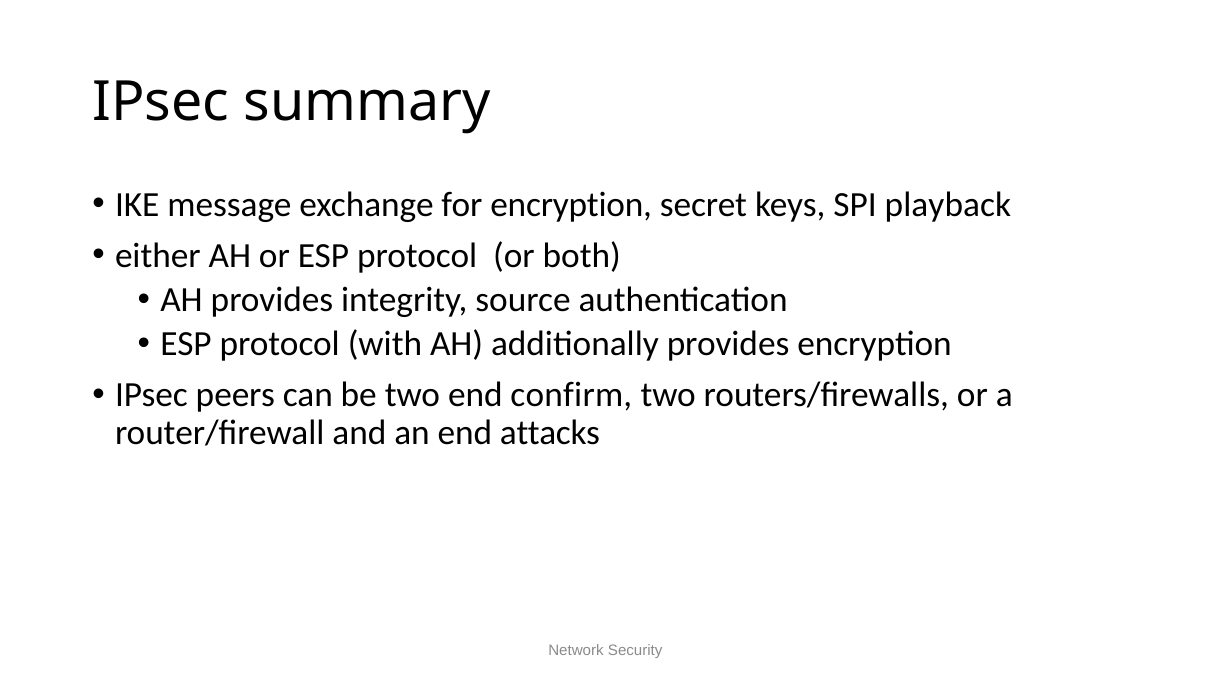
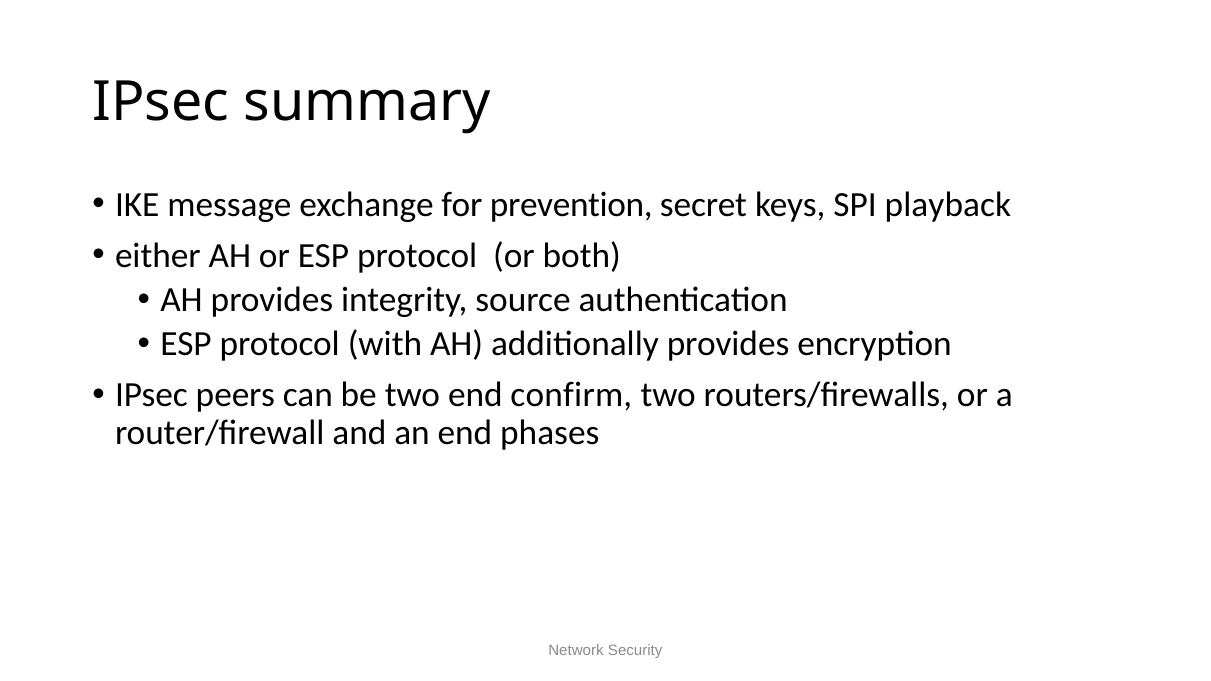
for encryption: encryption -> prevention
attacks: attacks -> phases
